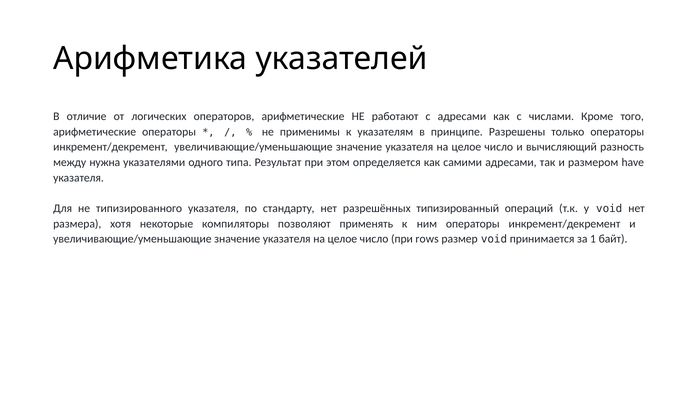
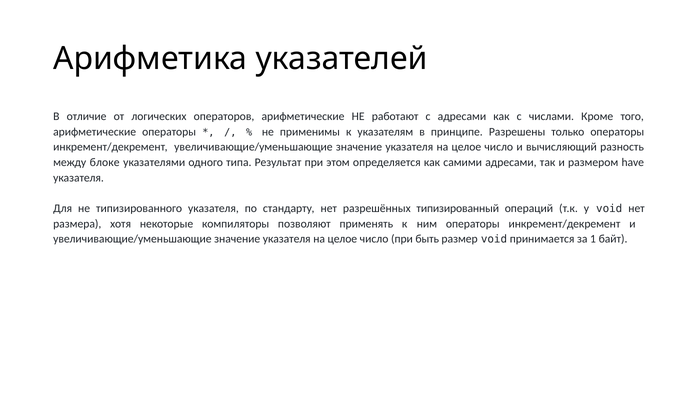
нужна: нужна -> блоке
rows: rows -> быть
